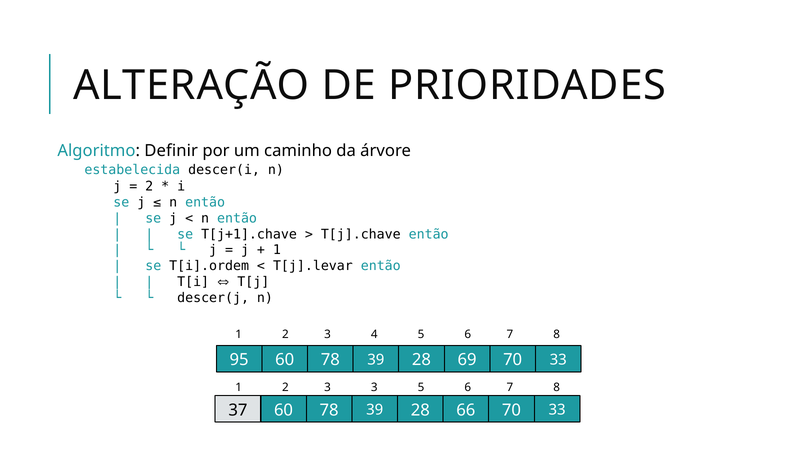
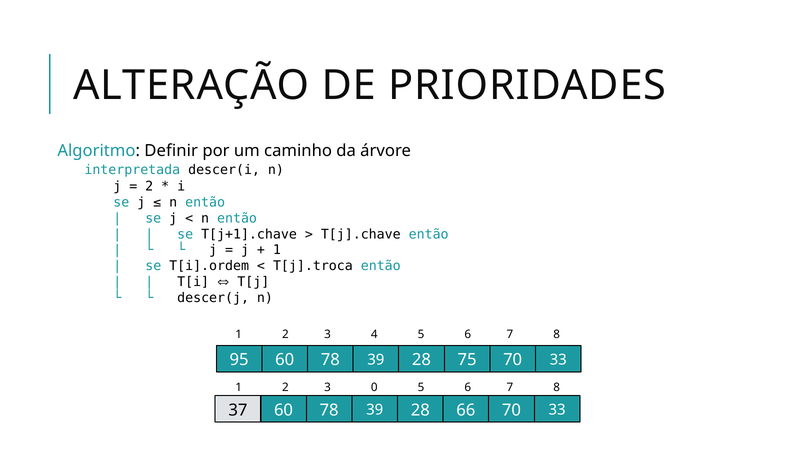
estabelecida: estabelecida -> interpretada
T[j].levar: T[j].levar -> T[j].troca
69: 69 -> 75
3 3: 3 -> 0
